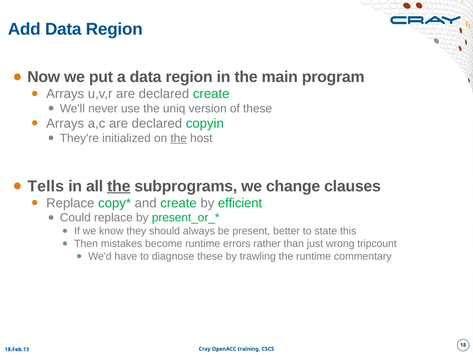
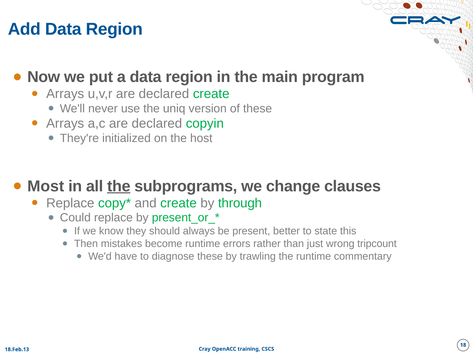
the at (179, 138) underline: present -> none
Tells: Tells -> Most
efficient: efficient -> through
